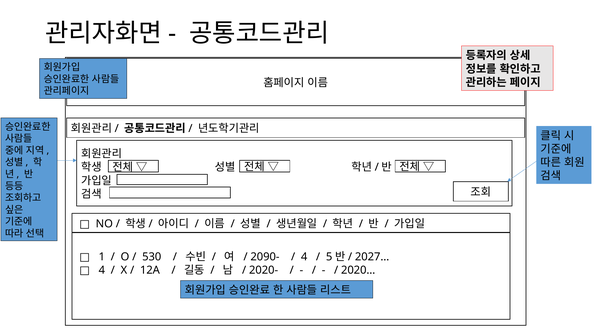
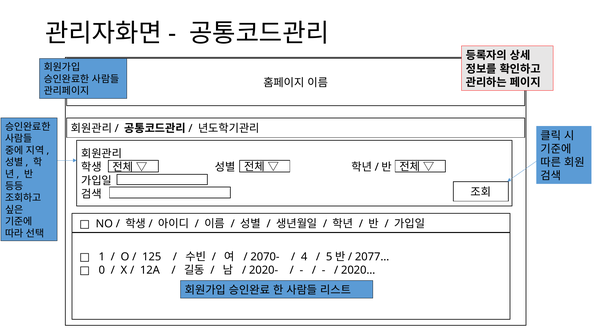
530: 530 -> 125
2090-: 2090- -> 2070-
2027…: 2027… -> 2077…
4 at (102, 270): 4 -> 0
